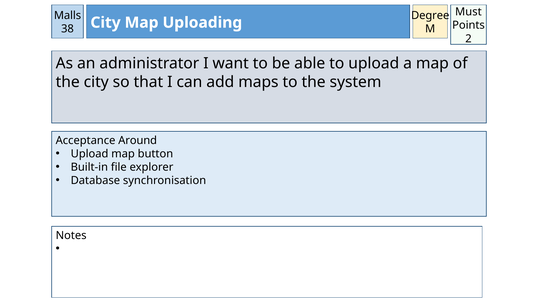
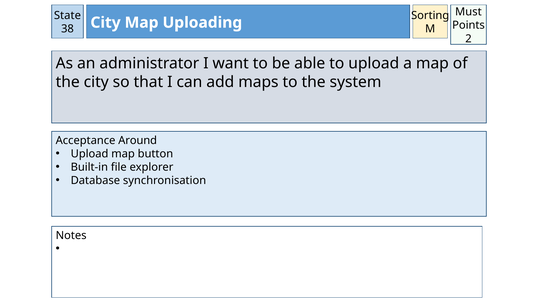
Malls: Malls -> State
Degree: Degree -> Sorting
